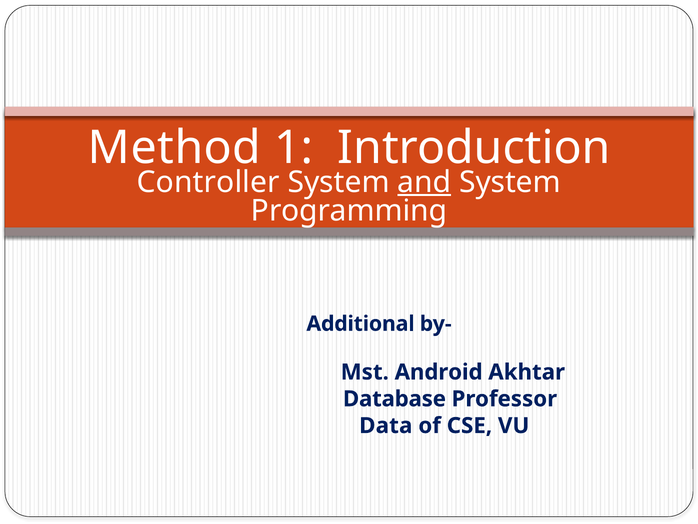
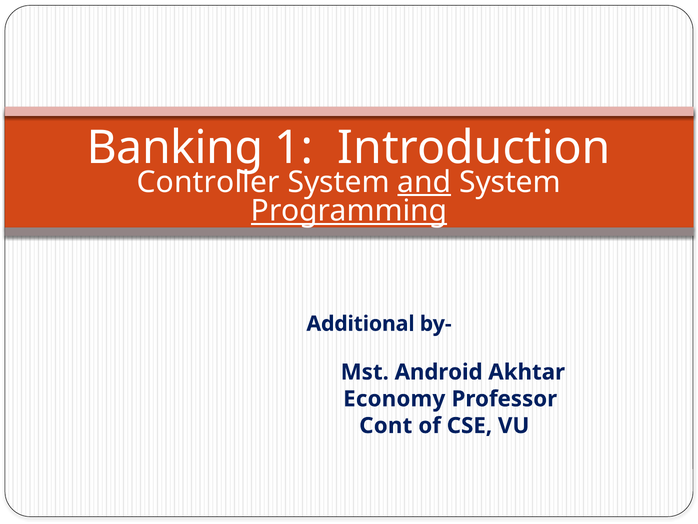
Method: Method -> Banking
Programming underline: none -> present
Database: Database -> Economy
Data: Data -> Cont
